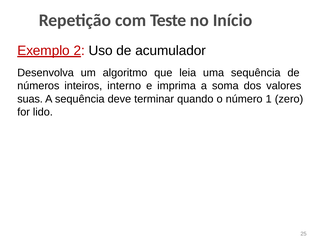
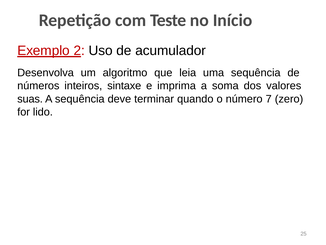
interno: interno -> sintaxe
1: 1 -> 7
